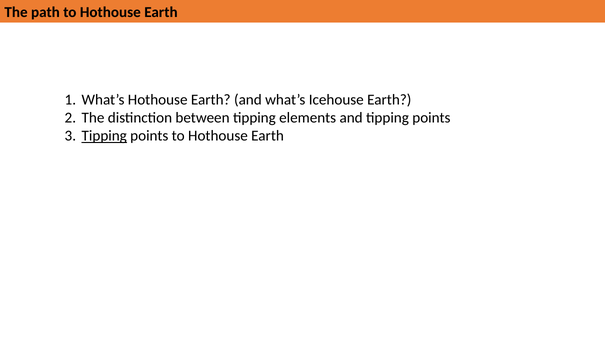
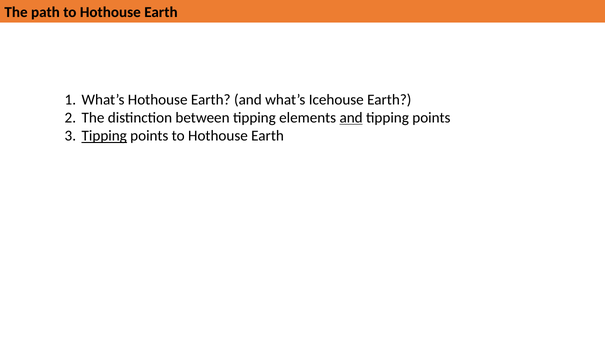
and at (351, 118) underline: none -> present
